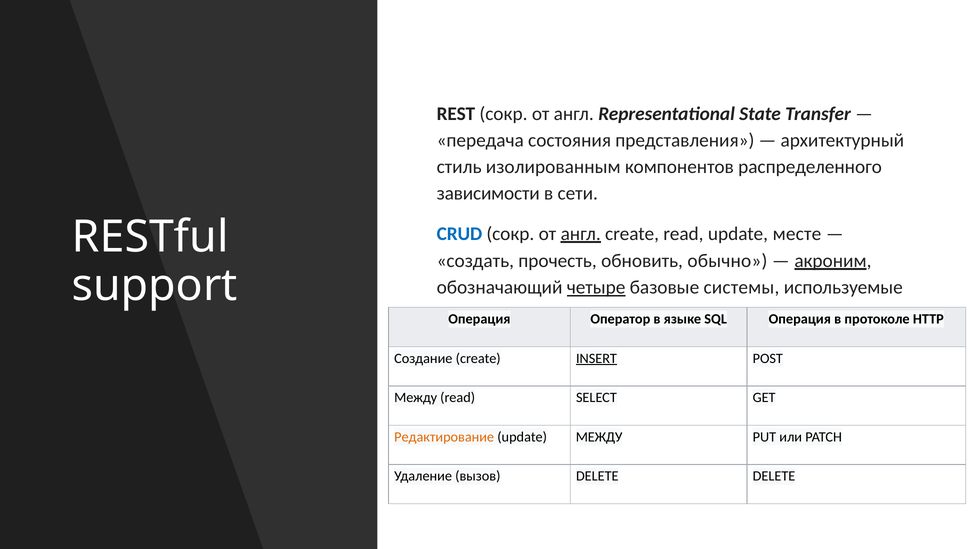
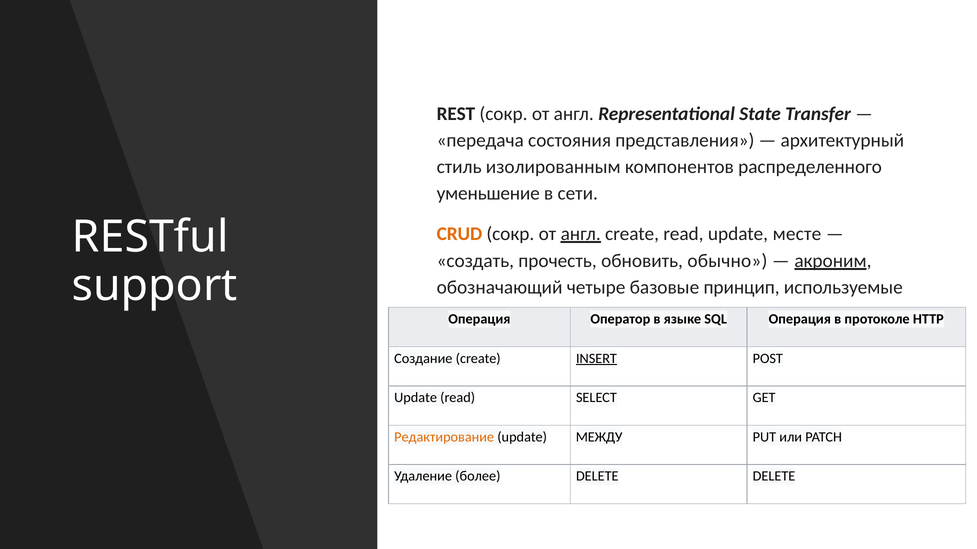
зависимости: зависимости -> уменьшение
CRUD colour: blue -> orange
четыре underline: present -> none
системы: системы -> принцип
Между at (416, 398): Между -> Update
вызов: вызов -> более
